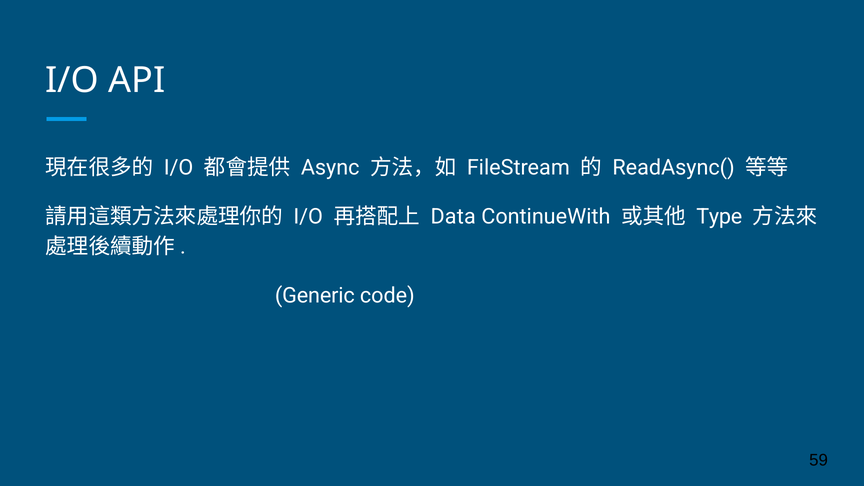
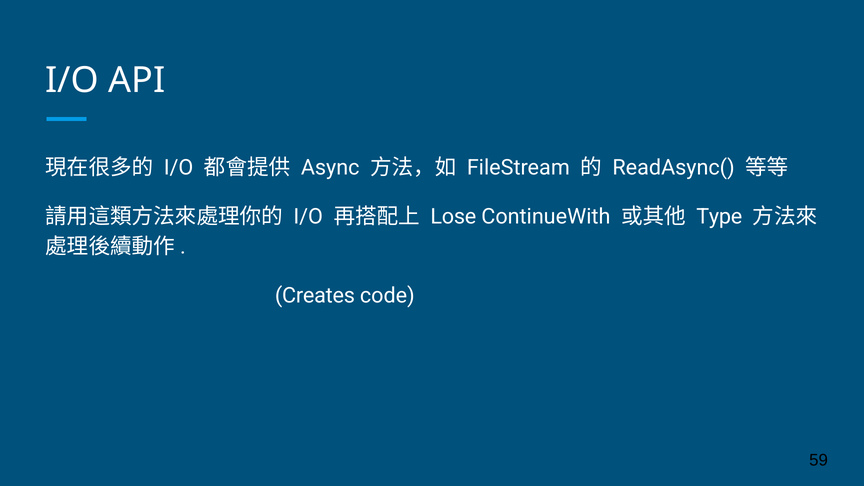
Data: Data -> Lose
Generic: Generic -> Creates
